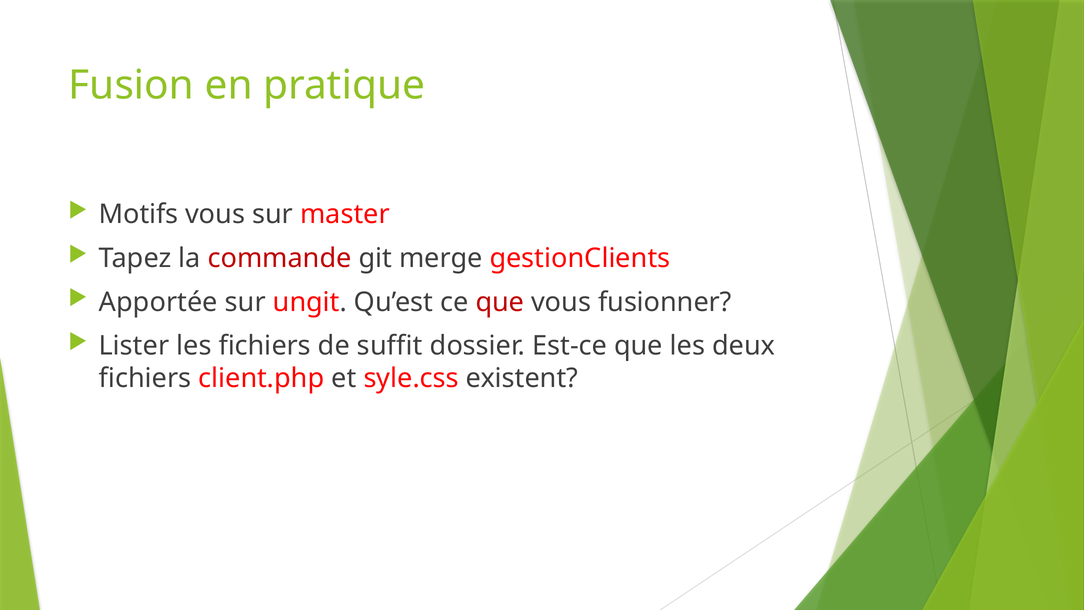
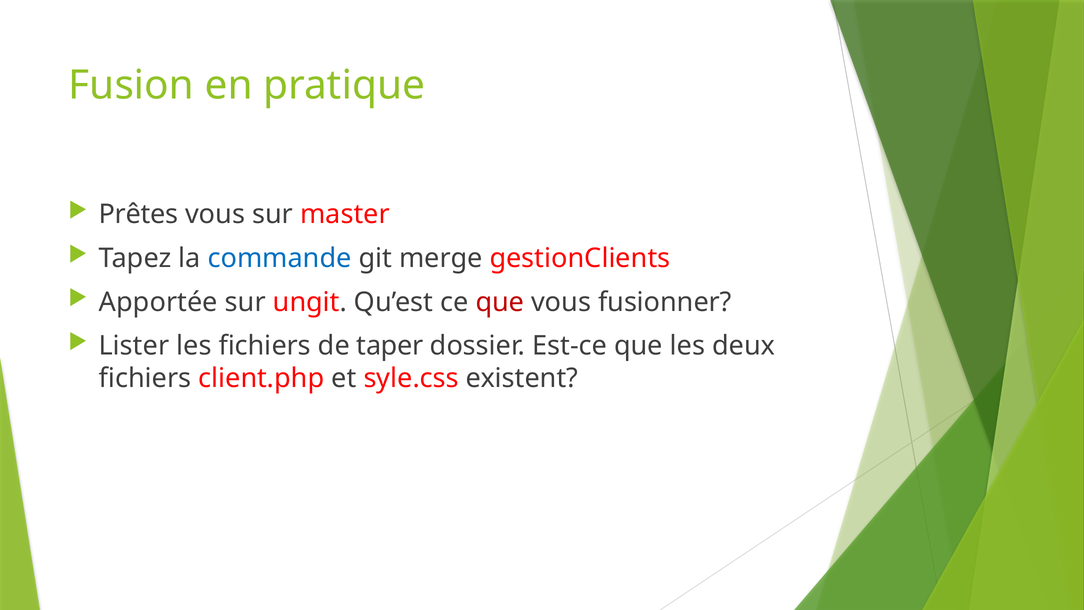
Motifs: Motifs -> Prêtes
commande colour: red -> blue
suffit: suffit -> taper
